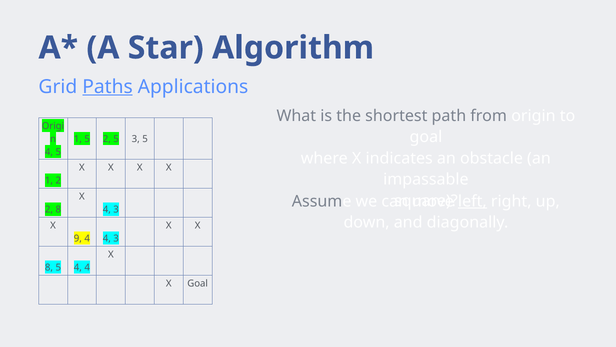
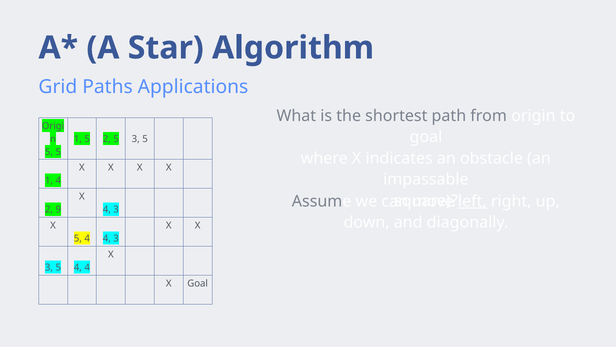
Paths underline: present -> none
4 at (49, 152): 4 -> 5
1 2: 2 -> 4
2 8: 8 -> 9
9 at (78, 238): 9 -> 5
8 at (49, 267): 8 -> 3
